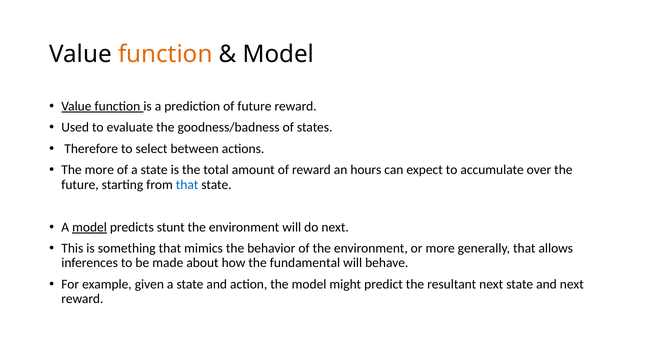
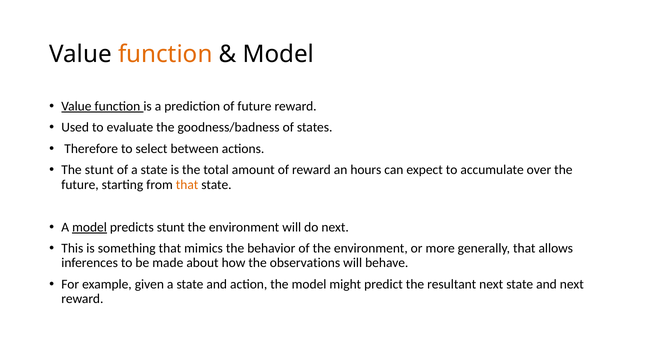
The more: more -> stunt
that at (187, 185) colour: blue -> orange
fundamental: fundamental -> observations
